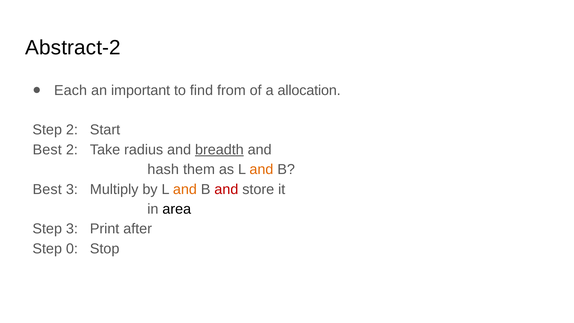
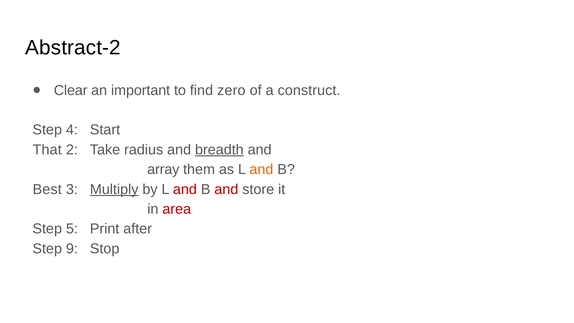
Each: Each -> Clear
from: from -> zero
allocation: allocation -> construct
Step 2: 2 -> 4
Best at (47, 150): Best -> That
hash: hash -> array
Multiply underline: none -> present
and at (185, 189) colour: orange -> red
area colour: black -> red
Step 3: 3 -> 5
0: 0 -> 9
